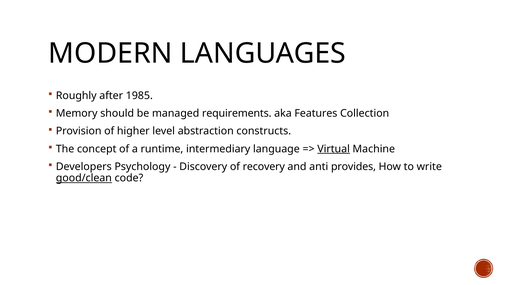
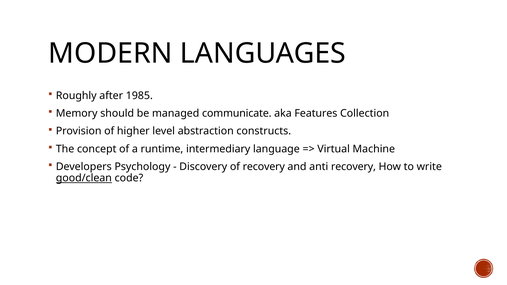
requirements: requirements -> communicate
Virtual underline: present -> none
anti provides: provides -> recovery
